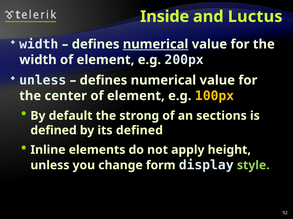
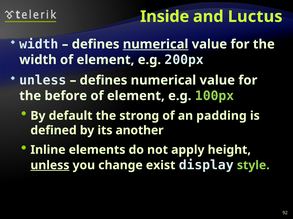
center: center -> before
100px colour: yellow -> light green
sections: sections -> padding
its defined: defined -> another
unless at (50, 166) underline: none -> present
form: form -> exist
